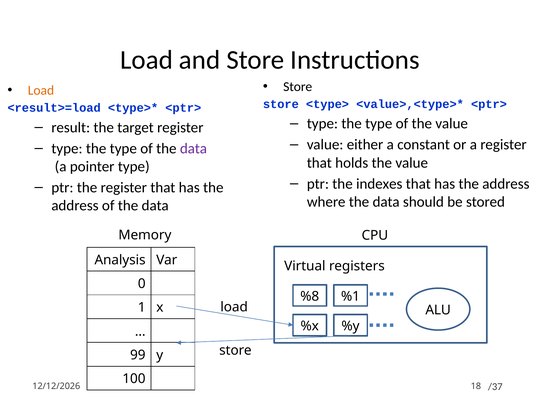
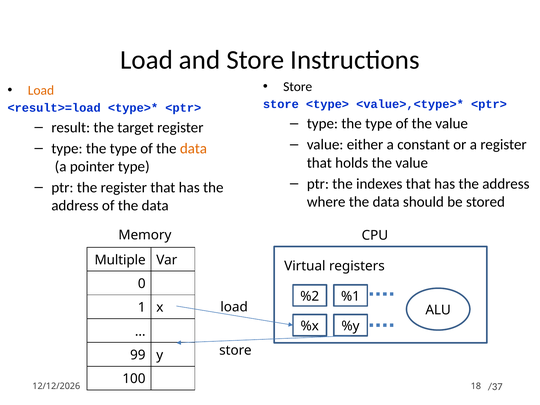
data at (193, 148) colour: purple -> orange
Analysis: Analysis -> Multiple
%8: %8 -> %2
